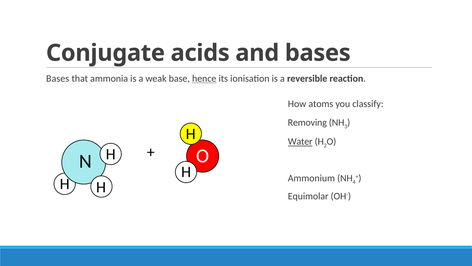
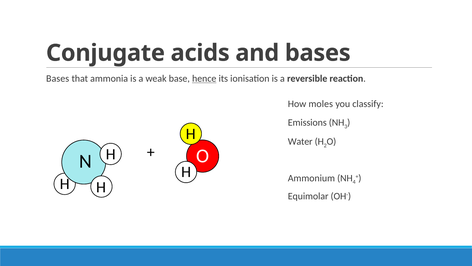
atoms: atoms -> moles
Removing: Removing -> Emissions
Water underline: present -> none
